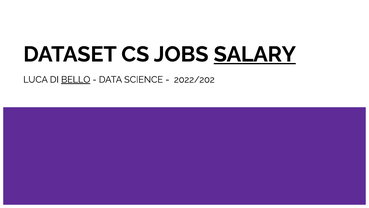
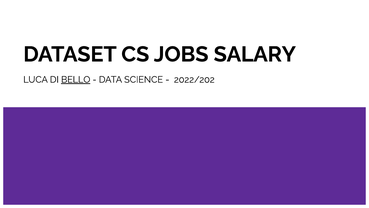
SALARY underline: present -> none
